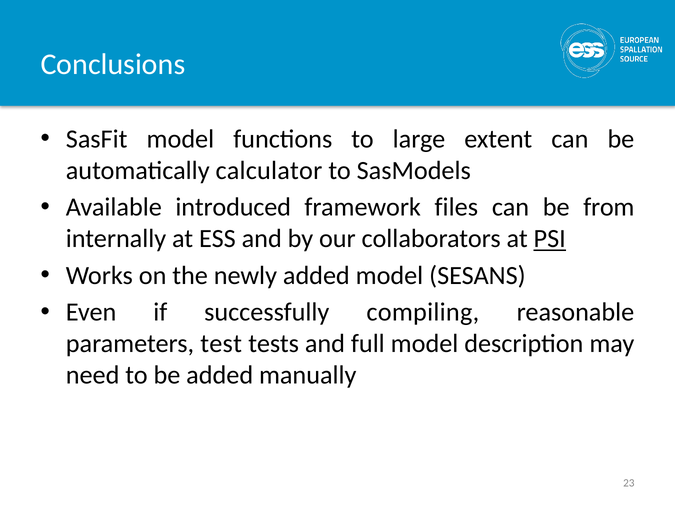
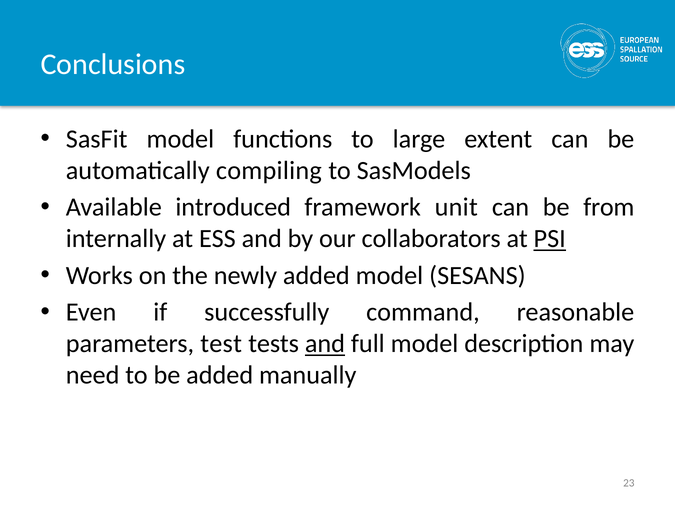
calculator: calculator -> compiling
files: files -> unit
compiling: compiling -> command
and at (325, 344) underline: none -> present
